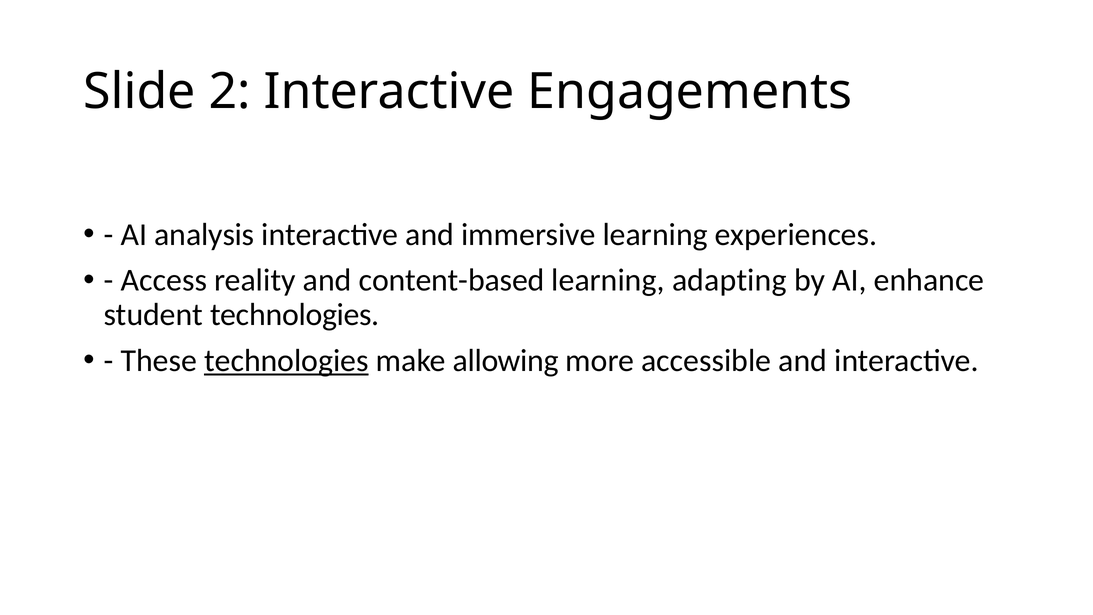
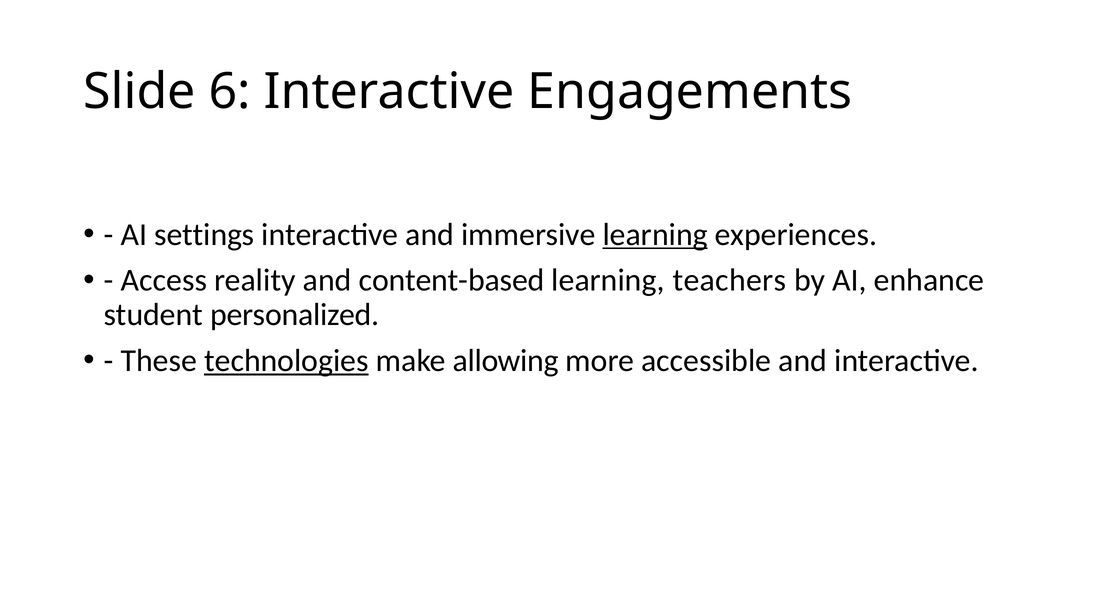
2: 2 -> 6
analysis: analysis -> settings
learning at (655, 234) underline: none -> present
adapting: adapting -> teachers
student technologies: technologies -> personalized
